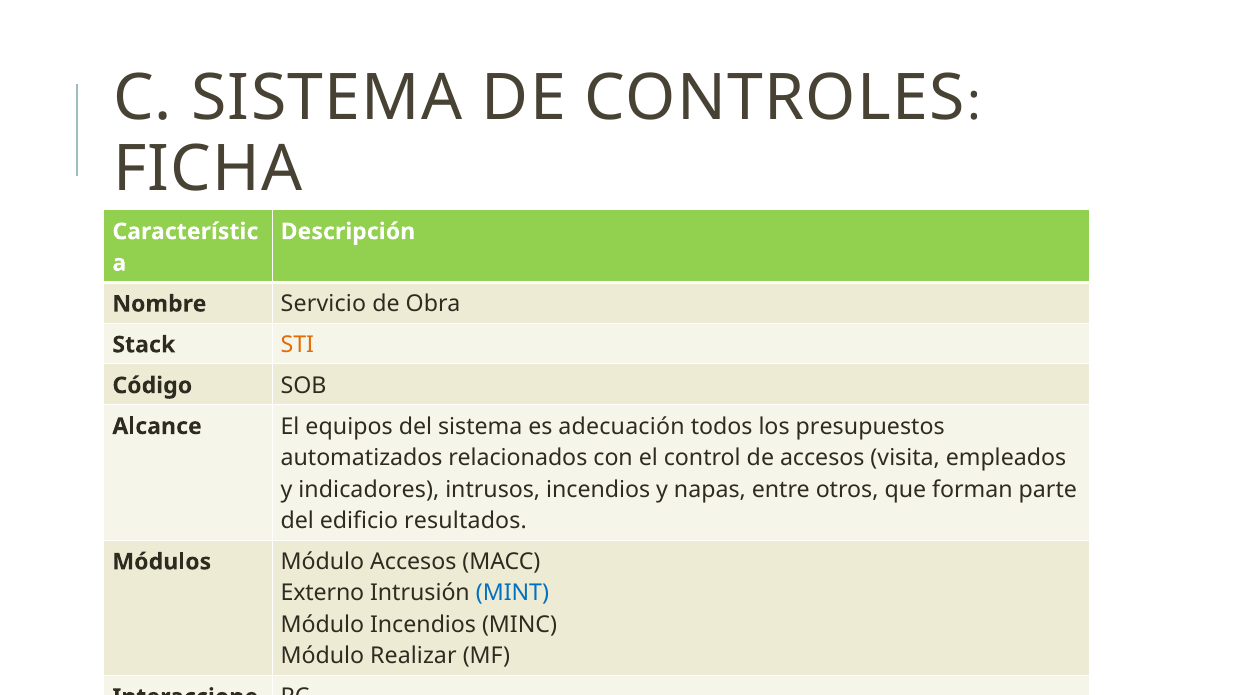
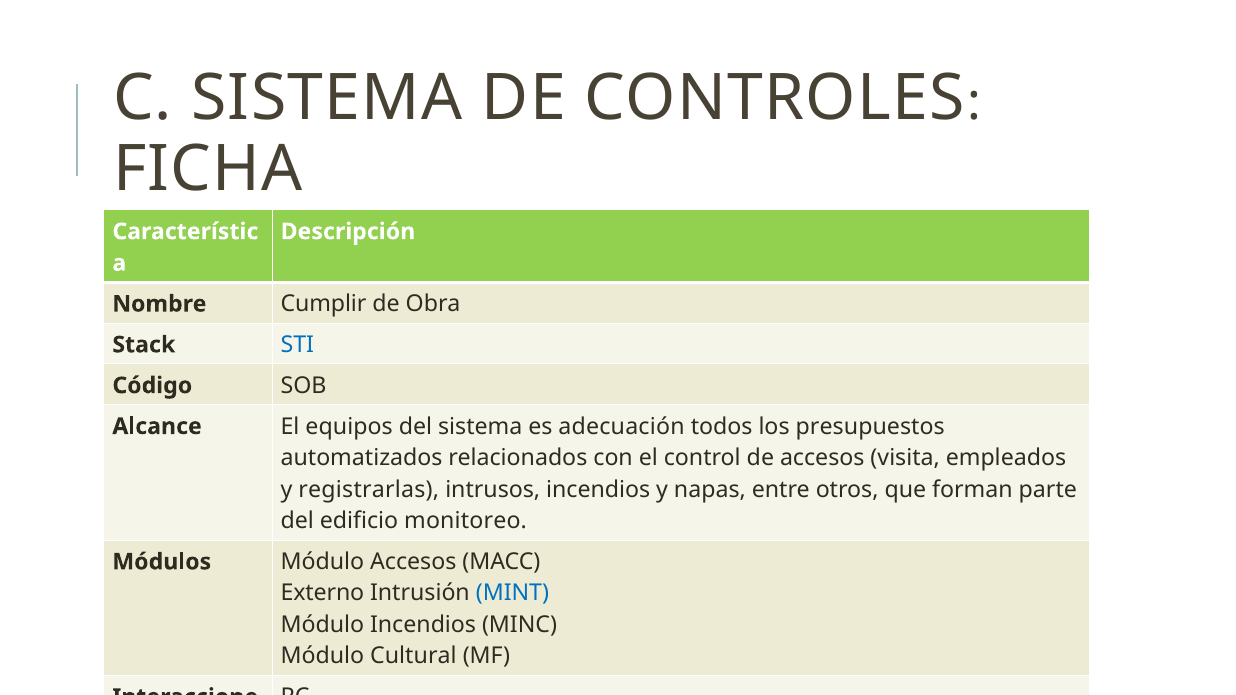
Servicio: Servicio -> Cumplir
STI colour: orange -> blue
indicadores: indicadores -> registrarlas
resultados: resultados -> monitoreo
Realizar: Realizar -> Cultural
